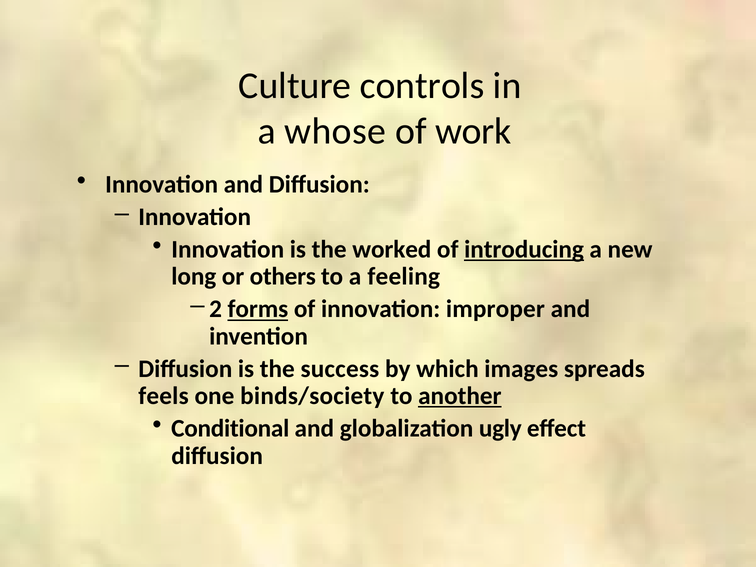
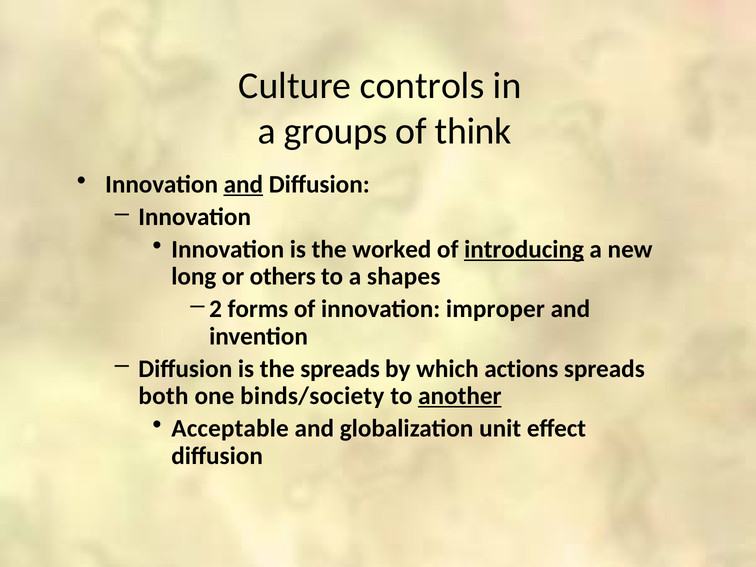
whose: whose -> groups
work: work -> think
and at (243, 184) underline: none -> present
feeling: feeling -> shapes
forms underline: present -> none
the success: success -> spreads
images: images -> actions
feels: feels -> both
Conditional: Conditional -> Acceptable
ugly: ugly -> unit
